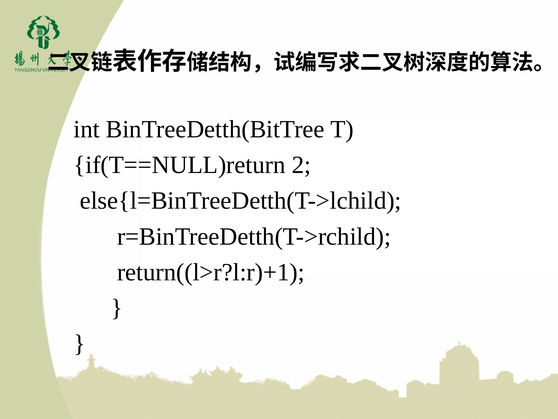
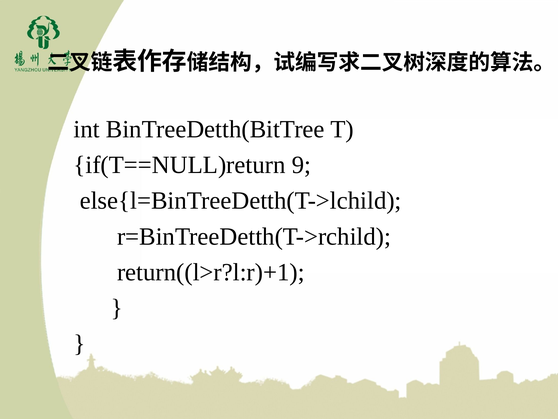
2: 2 -> 9
